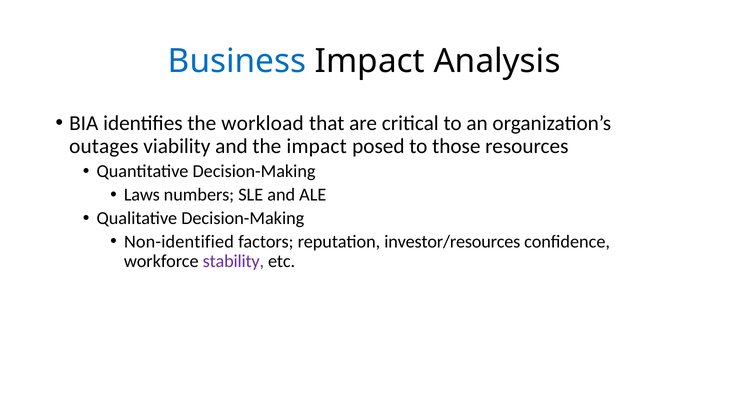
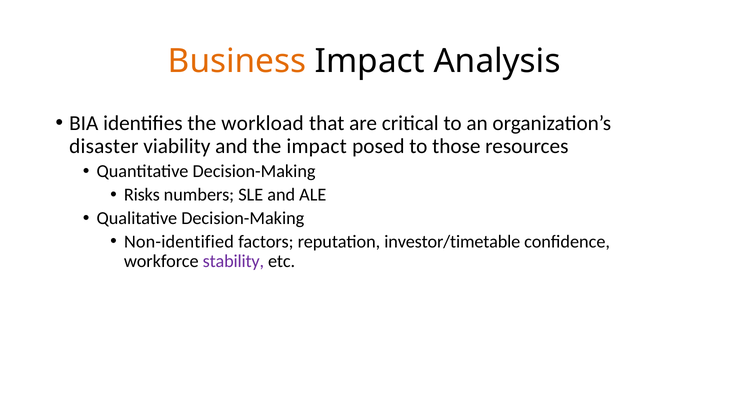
Business colour: blue -> orange
outages: outages -> disaster
Laws: Laws -> Risks
investor/resources: investor/resources -> investor/timetable
